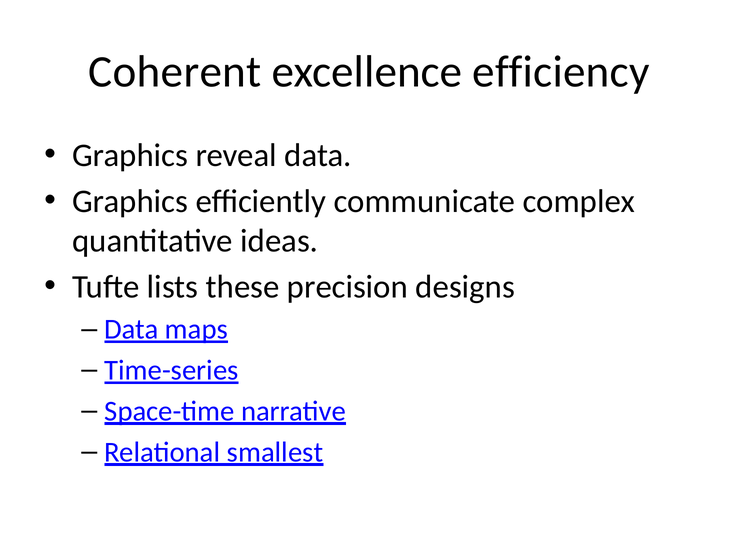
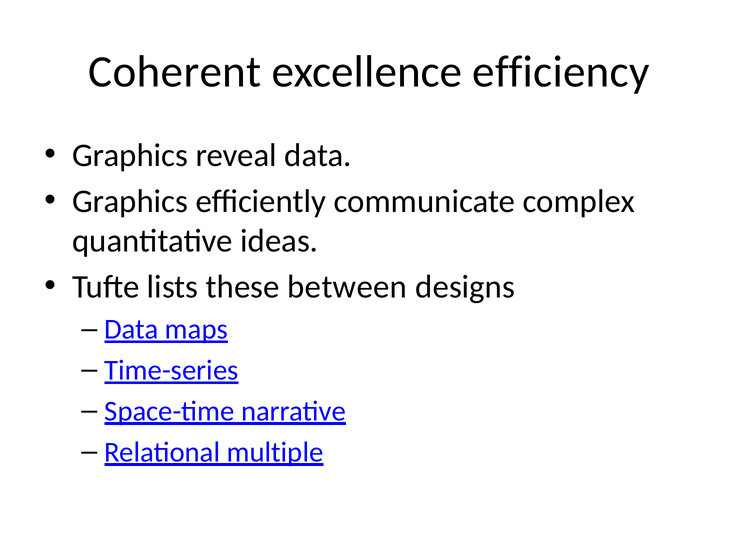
precision: precision -> between
smallest: smallest -> multiple
